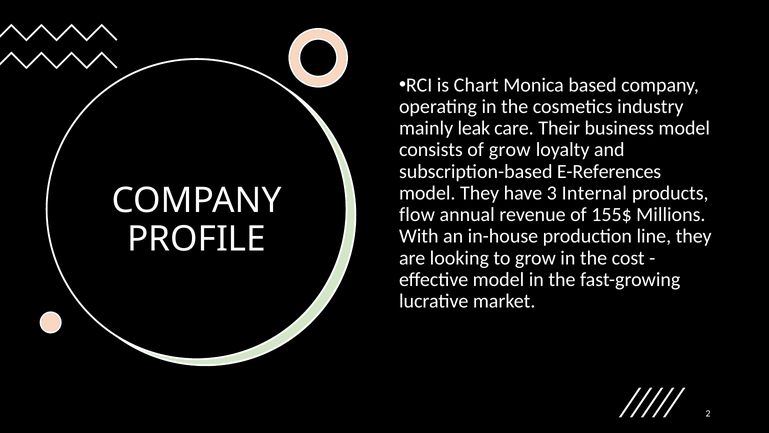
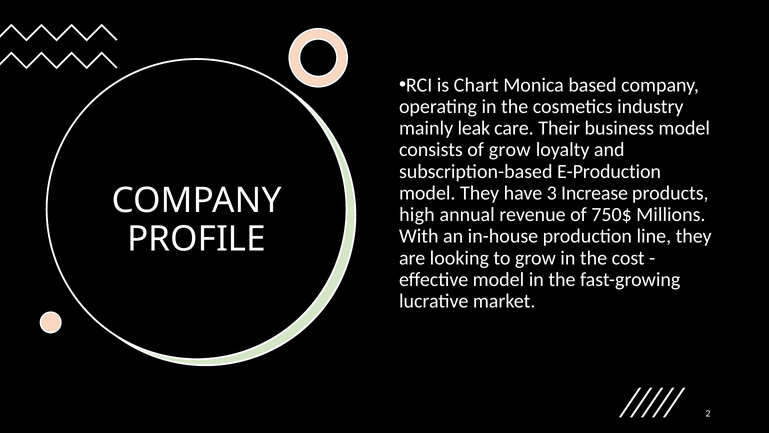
E-References: E-References -> E-Production
Internal: Internal -> Increase
flow: flow -> high
155$: 155$ -> 750$
